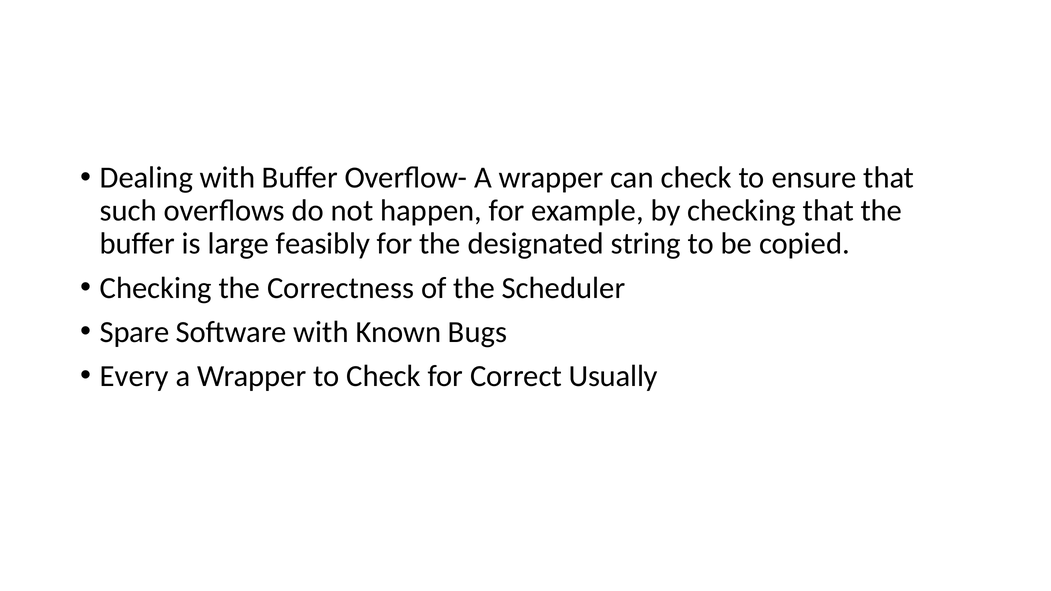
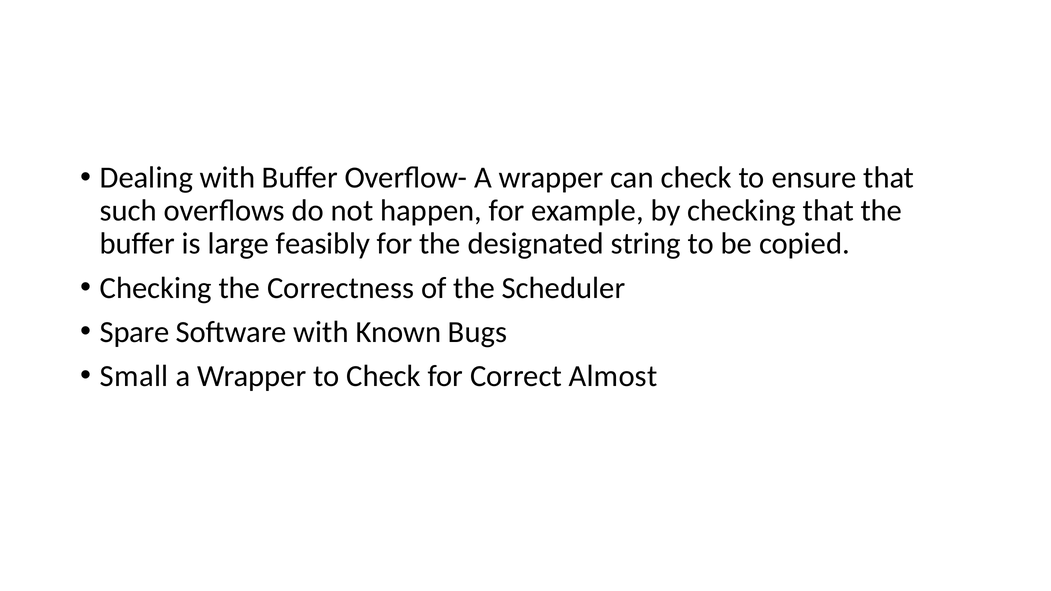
Every: Every -> Small
Usually: Usually -> Almost
